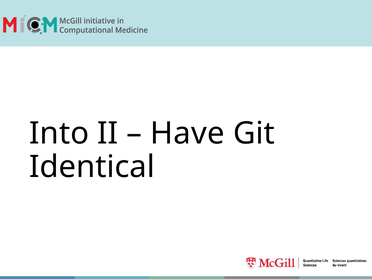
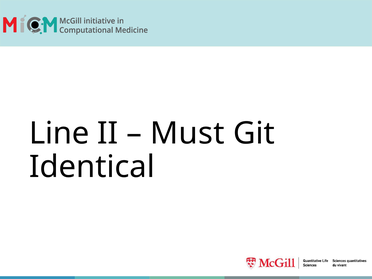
Into: Into -> Line
Have: Have -> Must
